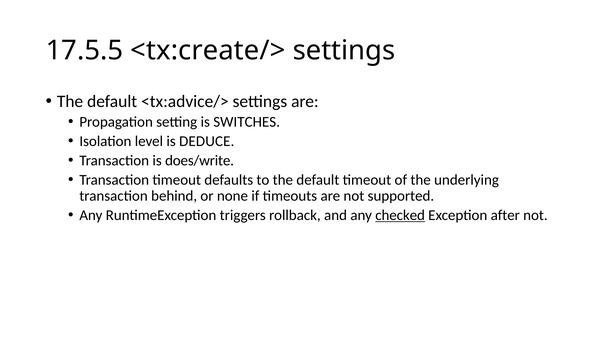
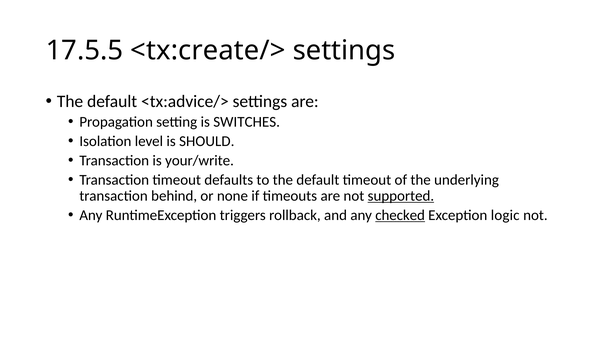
DEDUCE: DEDUCE -> SHOULD
does/write: does/write -> your/write
supported underline: none -> present
after: after -> logic
